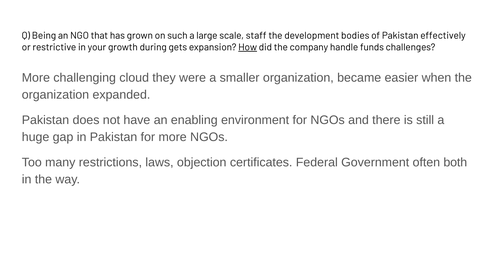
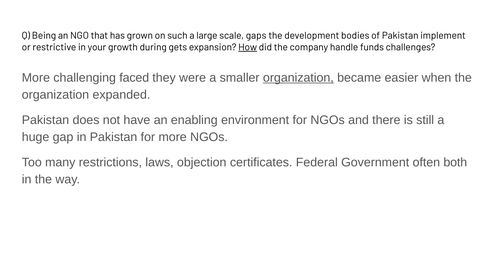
staff: staff -> gaps
effectively: effectively -> implement
cloud: cloud -> faced
organization at (298, 78) underline: none -> present
